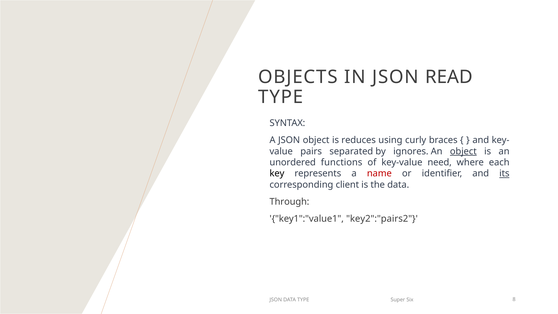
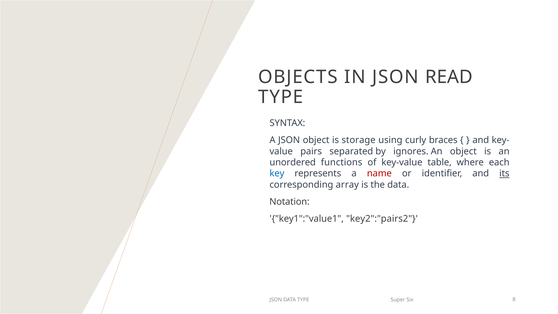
reduces: reduces -> storage
object at (463, 151) underline: present -> none
need: need -> table
key colour: black -> blue
client: client -> array
Through: Through -> Notation
